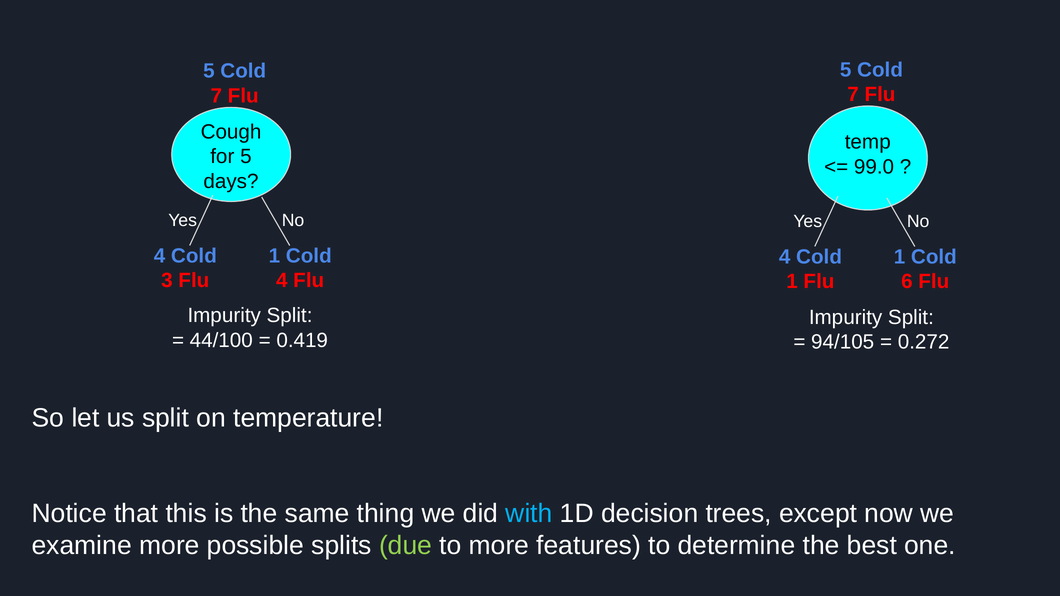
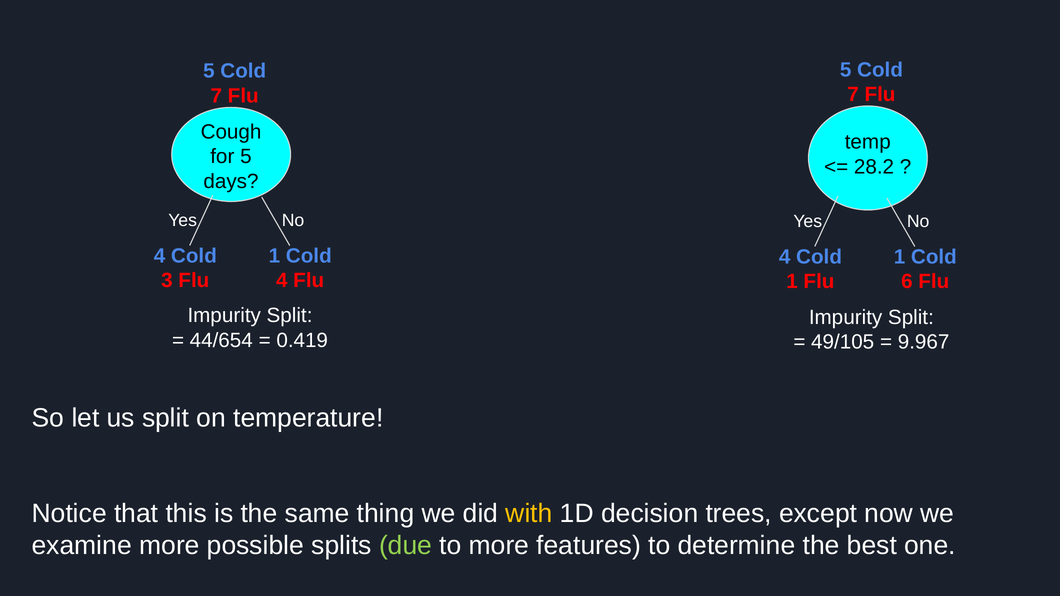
99.0: 99.0 -> 28.2
44/100: 44/100 -> 44/654
94/105: 94/105 -> 49/105
0.272: 0.272 -> 9.967
with colour: light blue -> yellow
